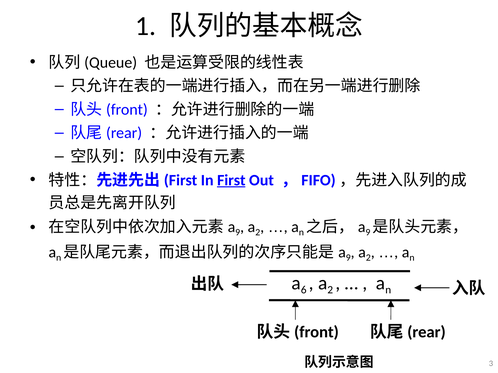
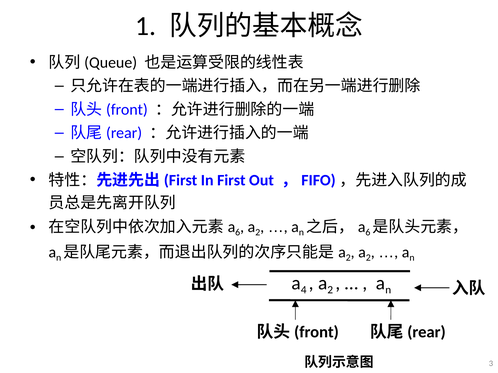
First underline: present -> none
9 at (238, 233): 9 -> 6
9 at (368, 233): 9 -> 6
9 at (348, 258): 9 -> 2
6: 6 -> 4
